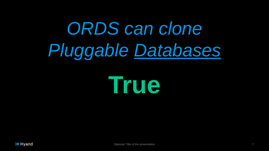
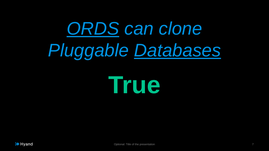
ORDS underline: none -> present
